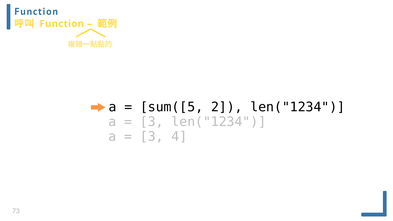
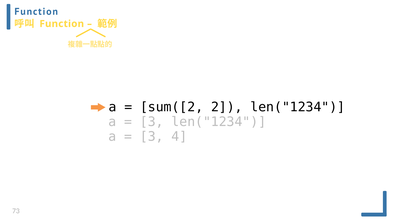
sum([5: sum([5 -> sum([2
